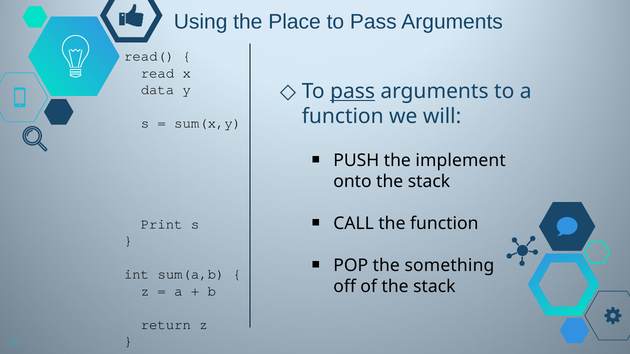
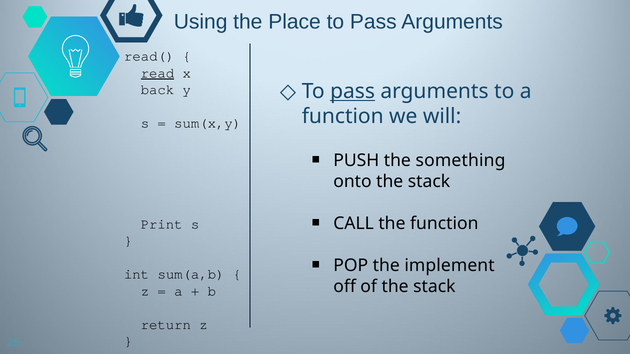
read underline: none -> present
data: data -> back
implement: implement -> something
something: something -> implement
